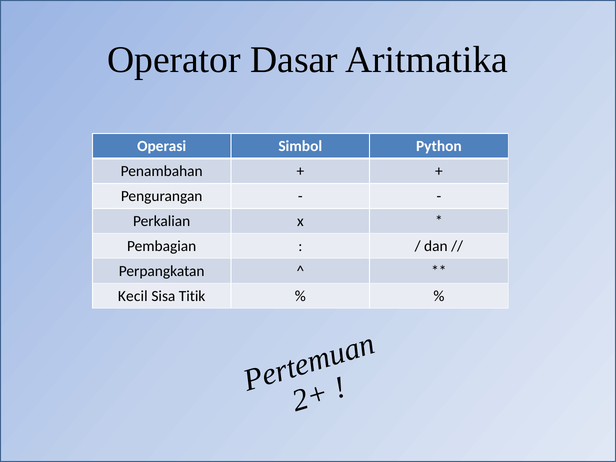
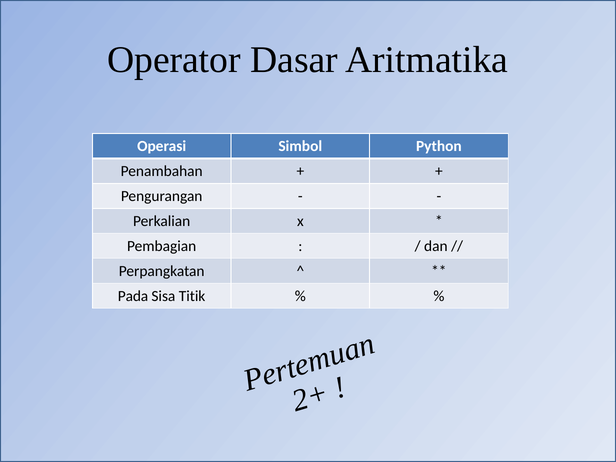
Kecil: Kecil -> Pada
